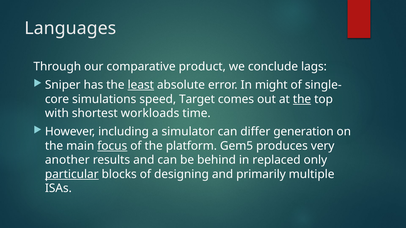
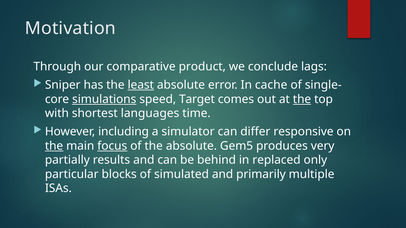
Languages: Languages -> Motivation
might: might -> cache
simulations underline: none -> present
workloads: workloads -> languages
generation: generation -> responsive
the at (54, 146) underline: none -> present
the platform: platform -> absolute
another: another -> partially
particular underline: present -> none
designing: designing -> simulated
